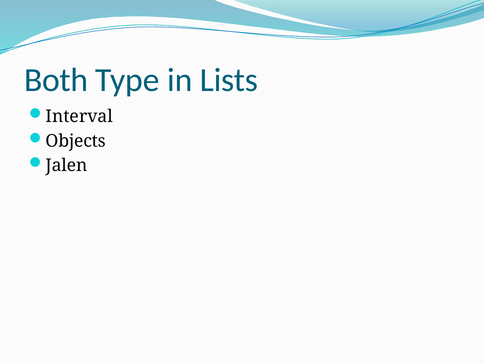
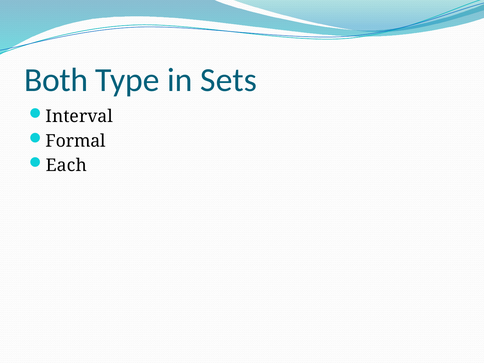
Lists: Lists -> Sets
Objects: Objects -> Formal
Jalen: Jalen -> Each
